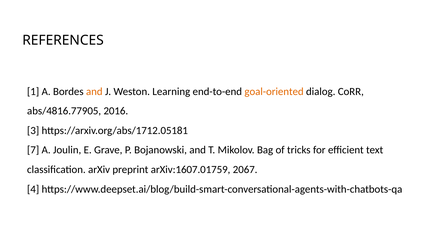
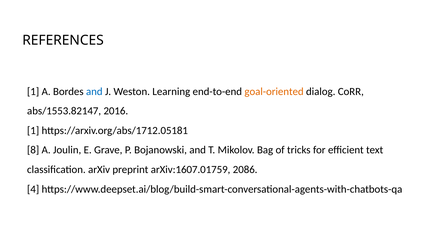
and at (94, 91) colour: orange -> blue
abs/4816.77905: abs/4816.77905 -> abs/1553.82147
3 at (33, 130): 3 -> 1
7: 7 -> 8
2067: 2067 -> 2086
